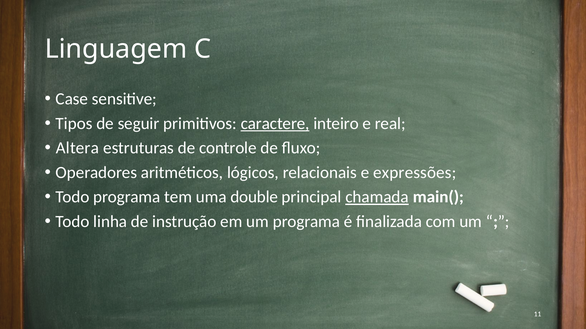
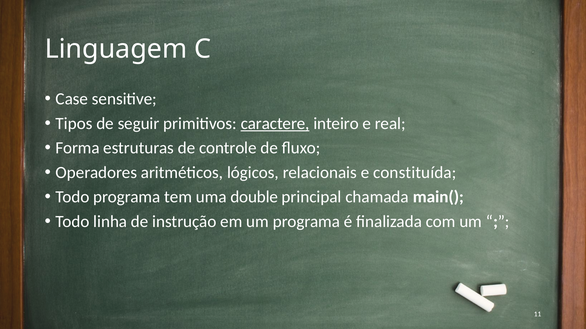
Altera: Altera -> Forma
expressões: expressões -> constituída
chamada underline: present -> none
